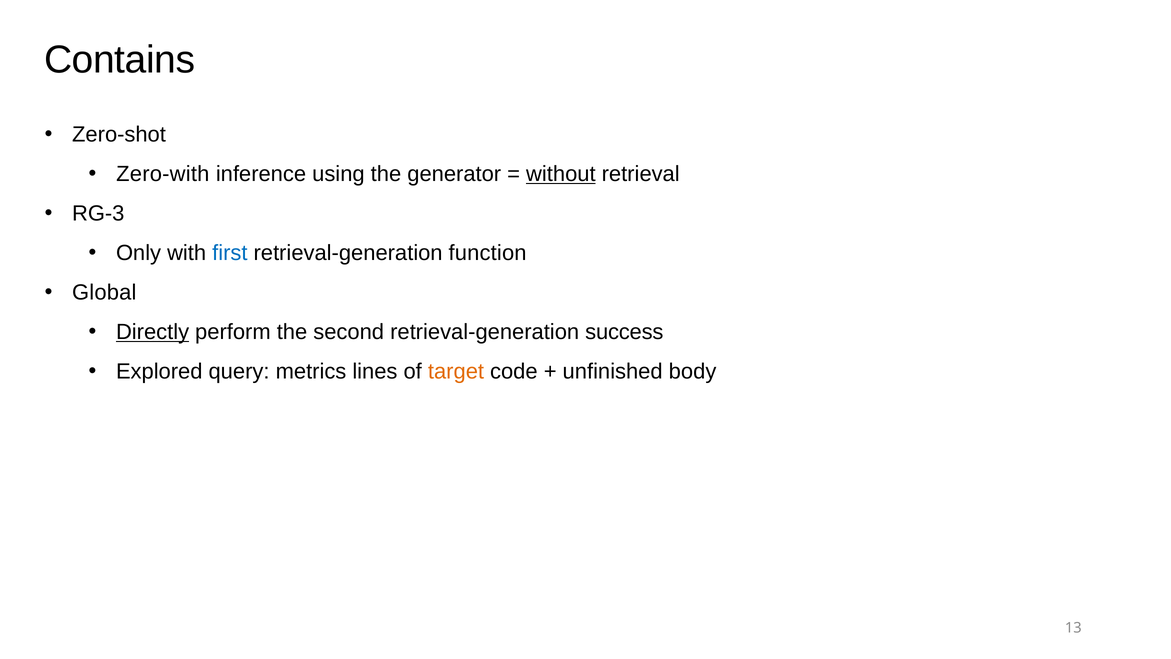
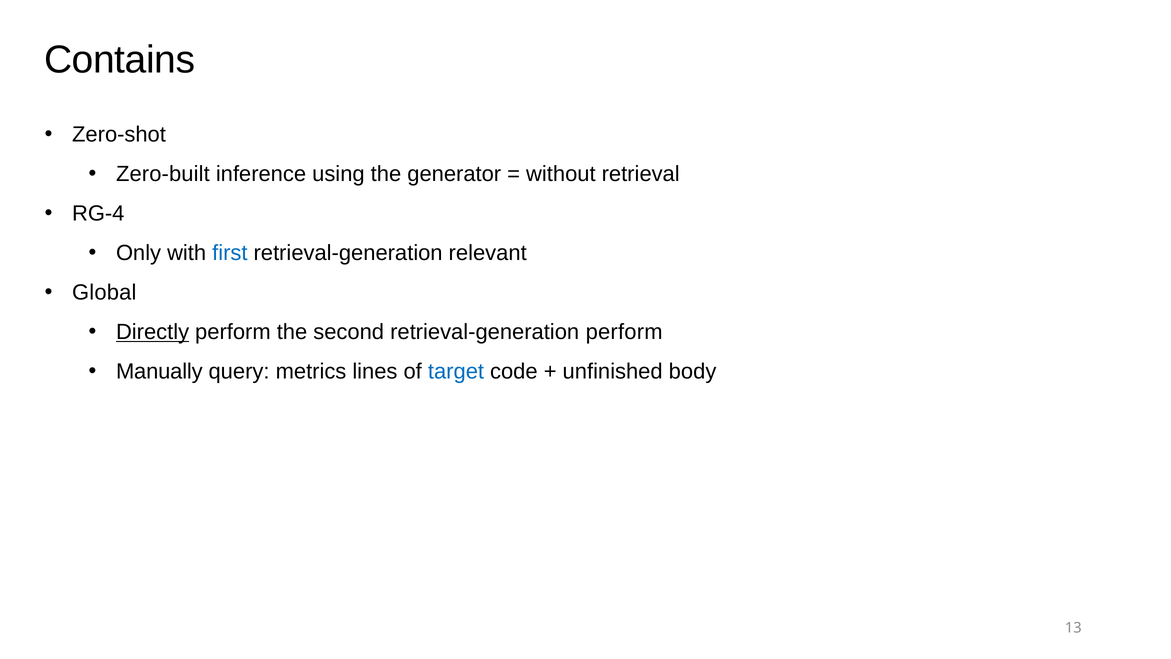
Zero-with: Zero-with -> Zero-built
without underline: present -> none
RG-3: RG-3 -> RG-4
function: function -> relevant
retrieval-generation success: success -> perform
Explored: Explored -> Manually
target colour: orange -> blue
